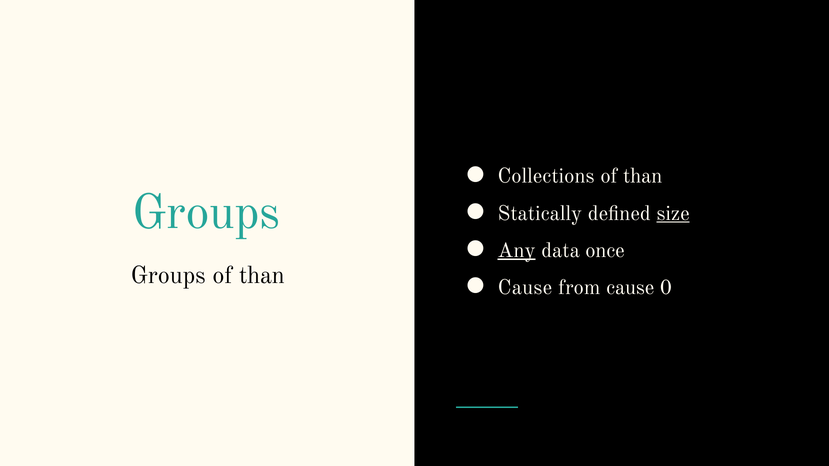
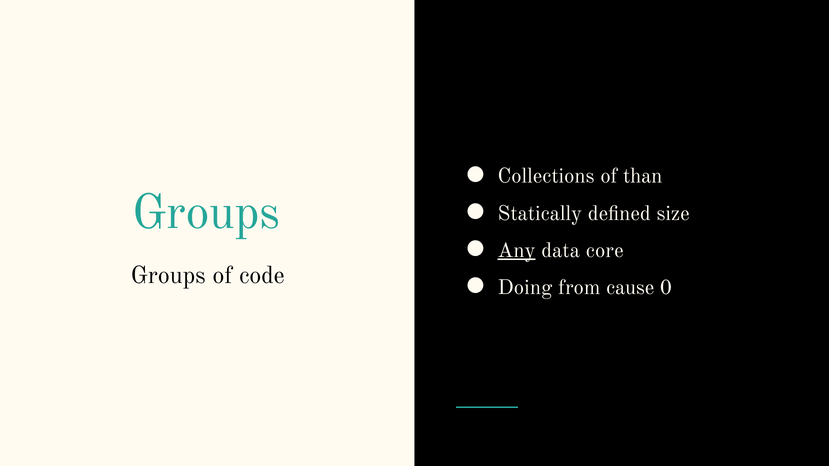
size underline: present -> none
once: once -> core
Groups of than: than -> code
Cause at (525, 287): Cause -> Doing
